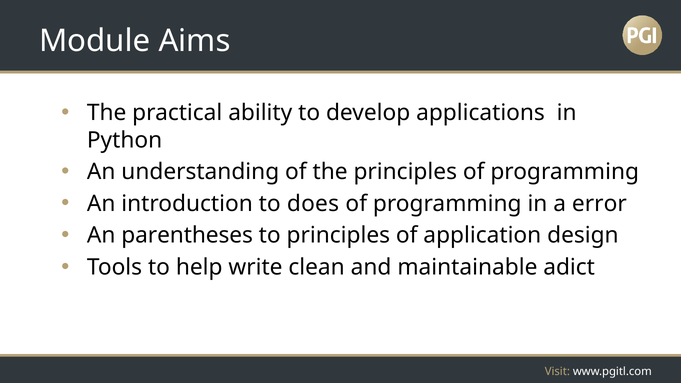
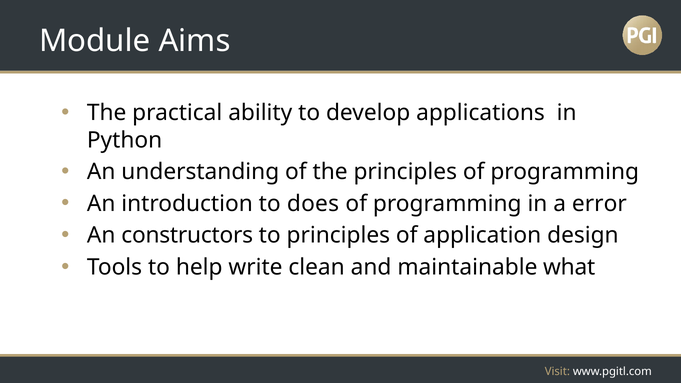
parentheses: parentheses -> constructors
adict: adict -> what
